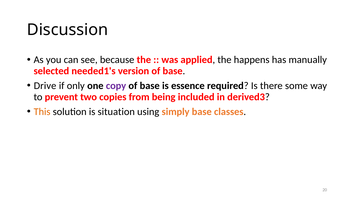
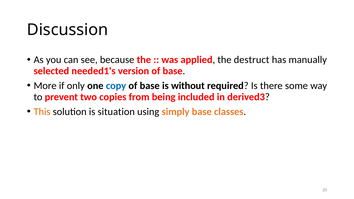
happens: happens -> destruct
Drive: Drive -> More
copy colour: purple -> blue
essence: essence -> without
